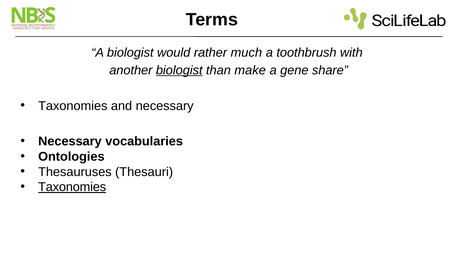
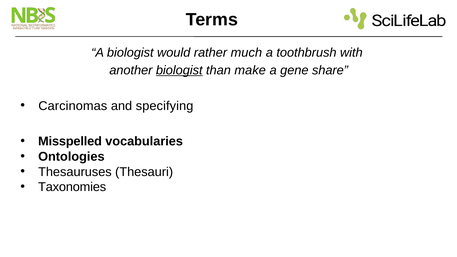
Taxonomies at (73, 106): Taxonomies -> Carcinomas
and necessary: necessary -> specifying
Necessary at (70, 141): Necessary -> Misspelled
Taxonomies at (72, 187) underline: present -> none
